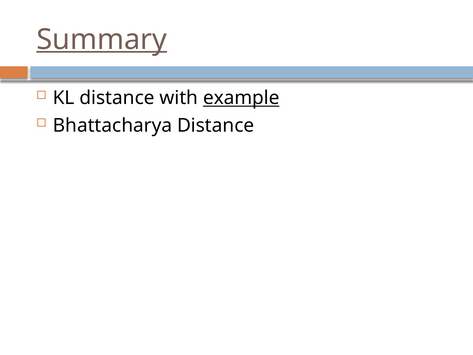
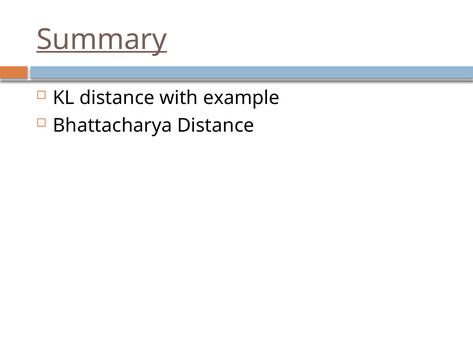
example underline: present -> none
